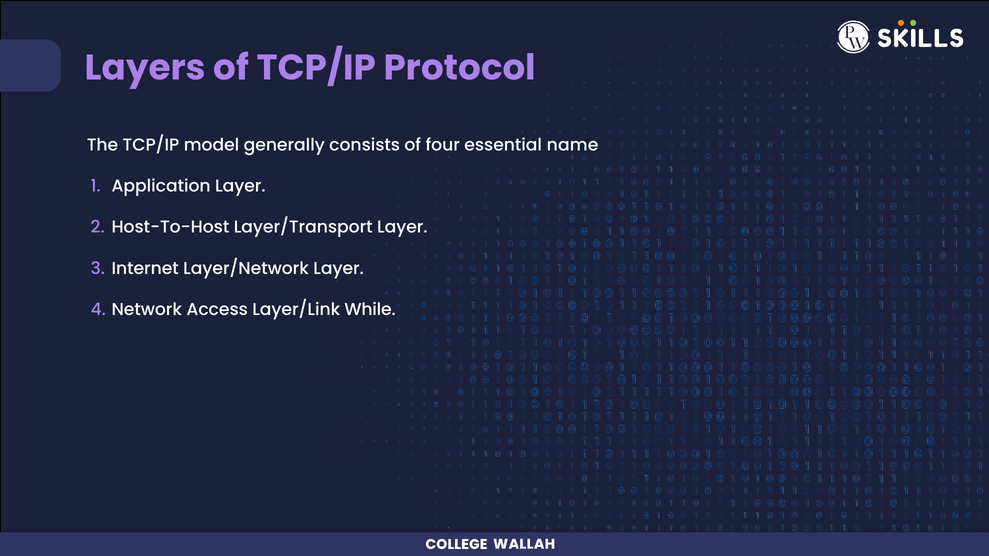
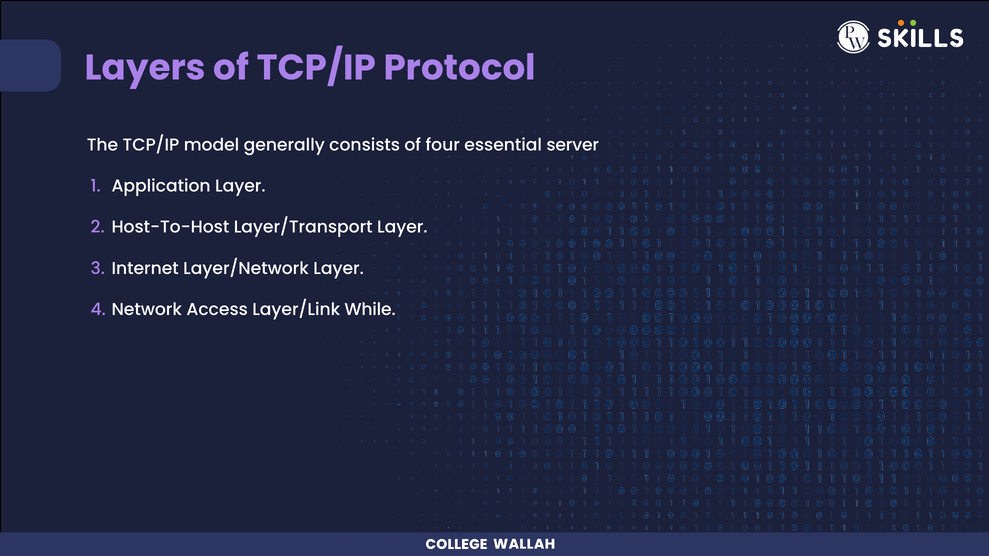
name: name -> server
